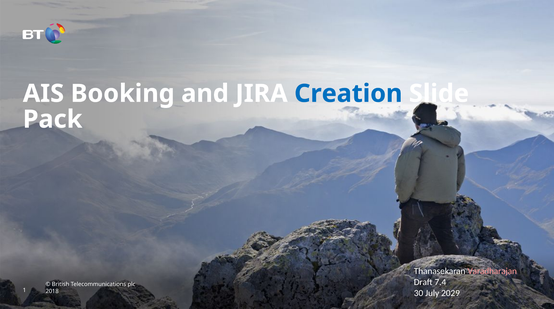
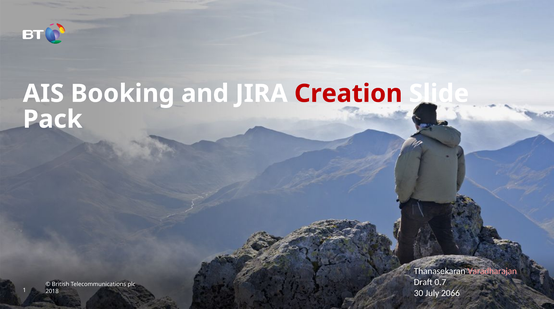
Creation colour: blue -> red
7.4: 7.4 -> 0.7
2029: 2029 -> 2066
